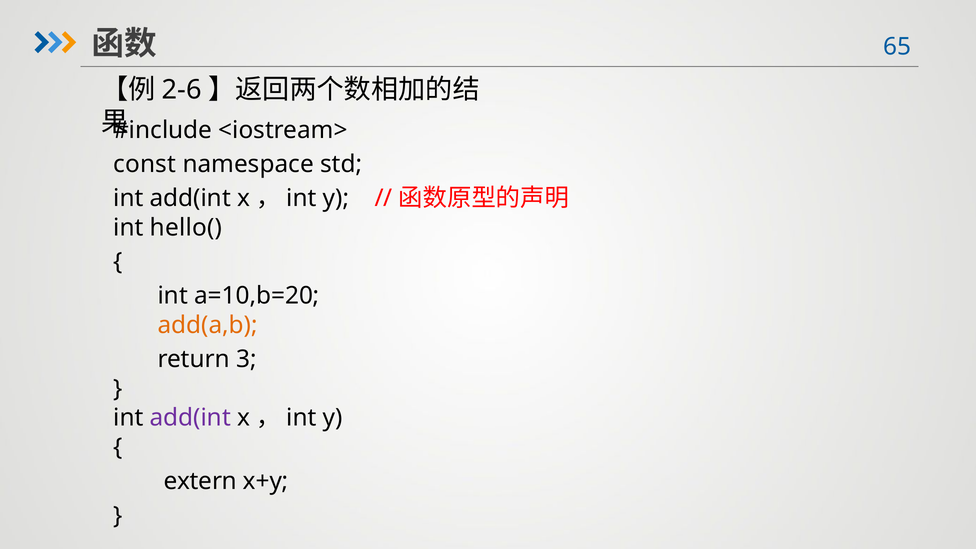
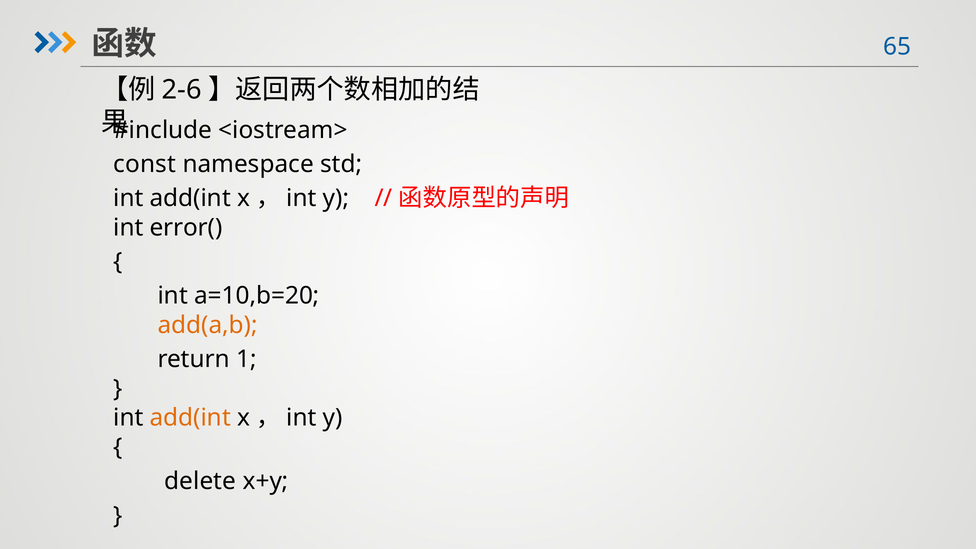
hello(: hello( -> error(
3: 3 -> 1
add(int at (190, 418) colour: purple -> orange
extern: extern -> delete
